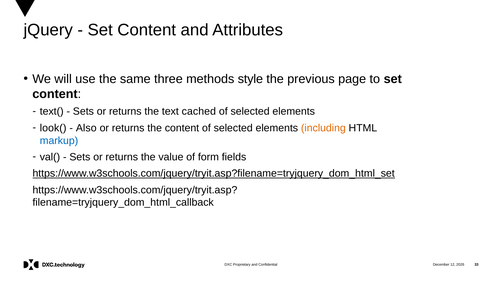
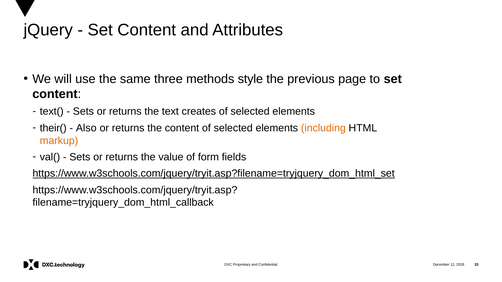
cached: cached -> creates
look(: look( -> their(
markup colour: blue -> orange
